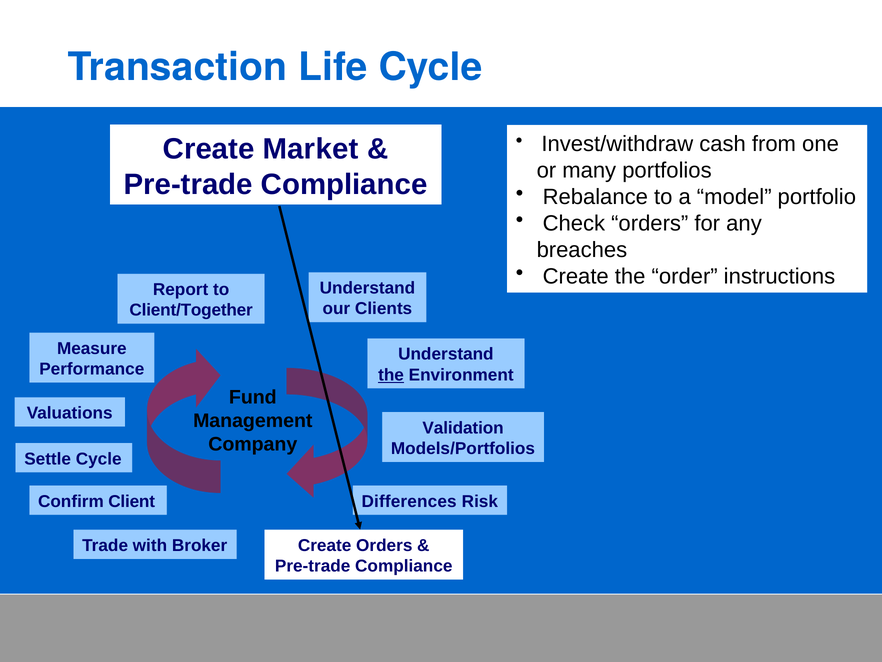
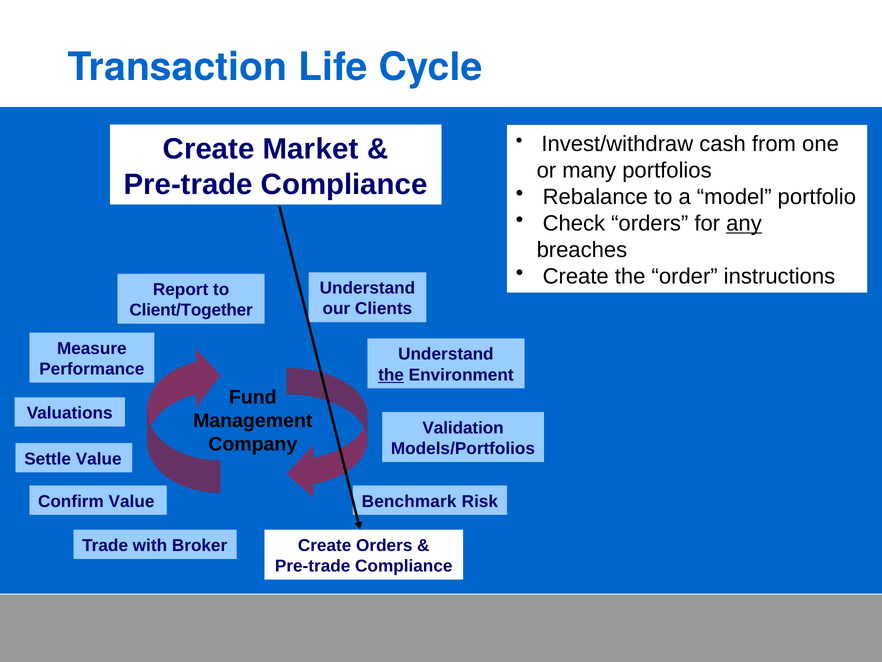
any underline: none -> present
Settle Cycle: Cycle -> Value
Confirm Client: Client -> Value
Differences: Differences -> Benchmark
